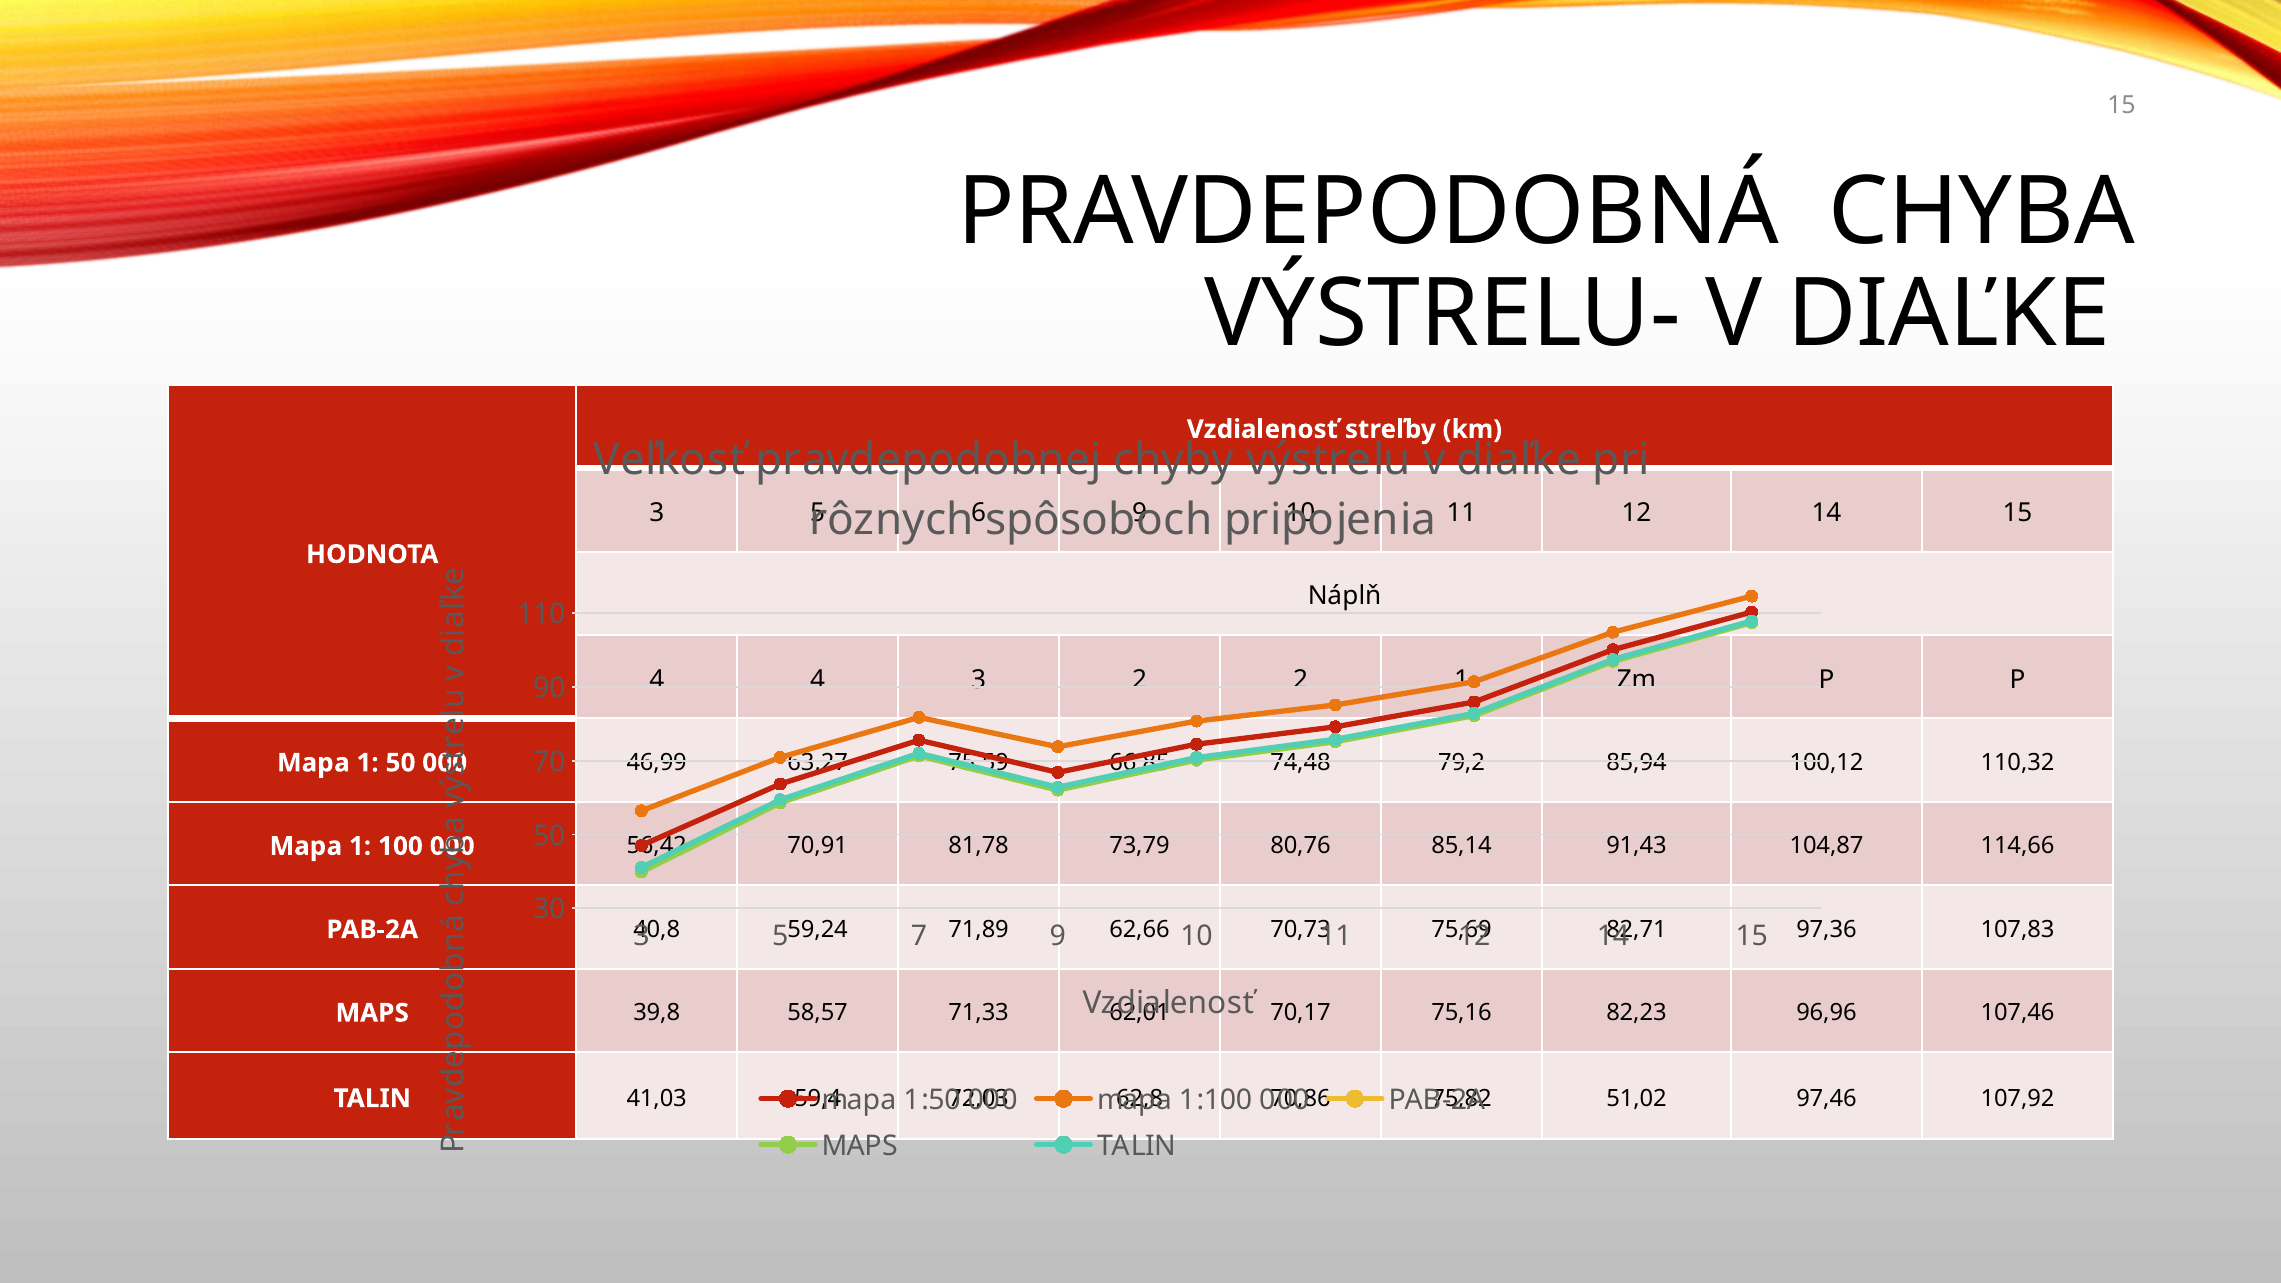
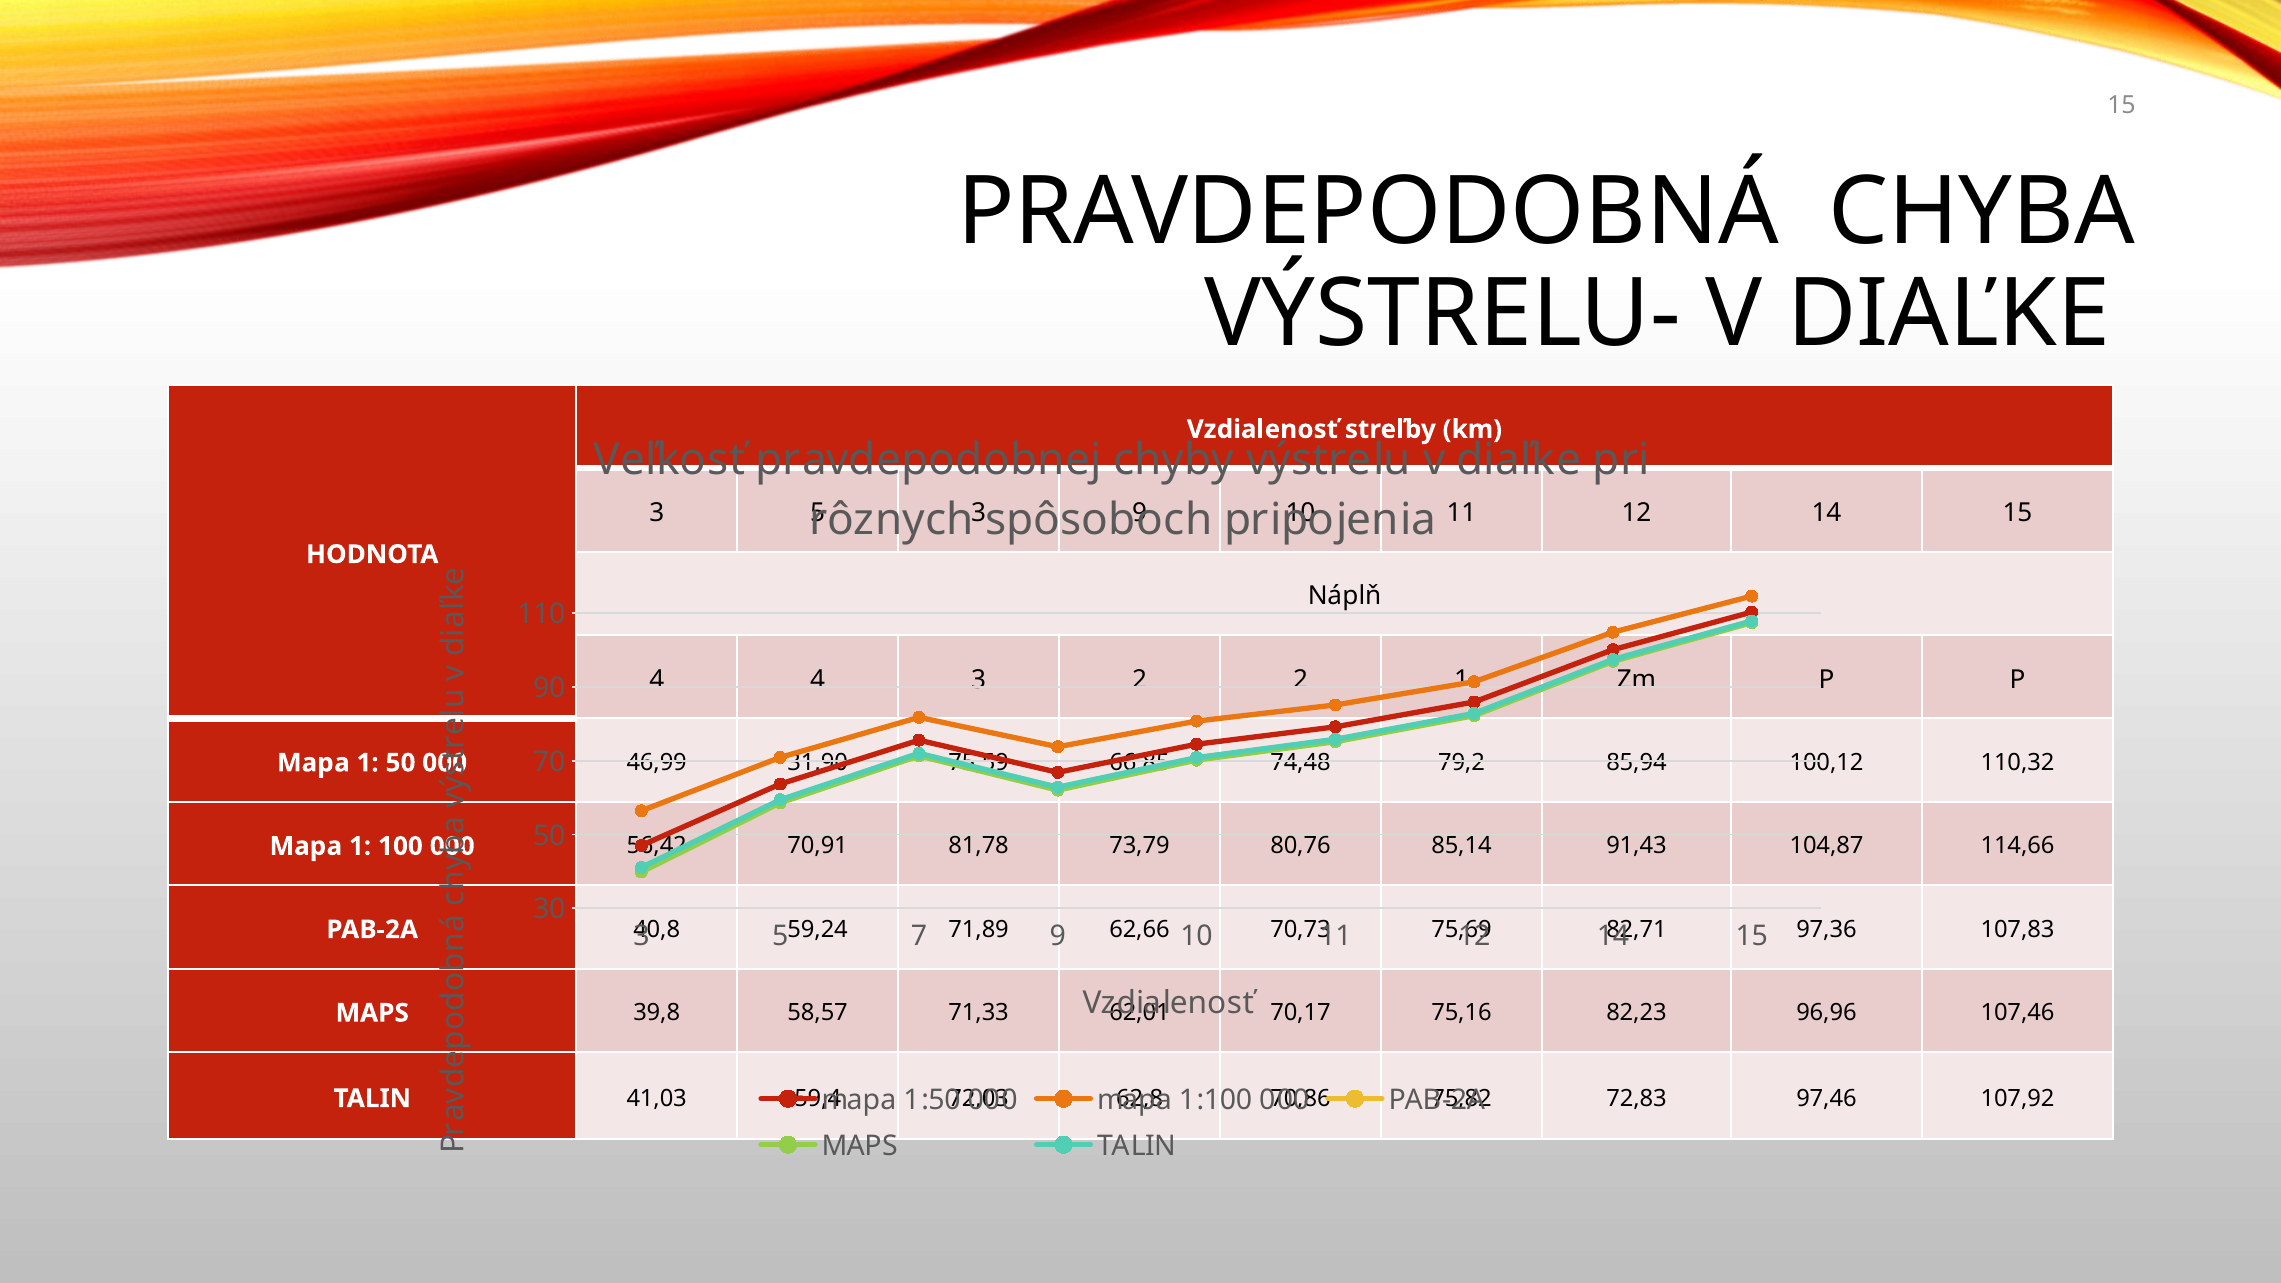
6 at (979, 513): 6 -> 3
63,27: 63,27 -> 31,90
51,02: 51,02 -> 72,83
